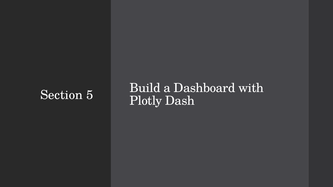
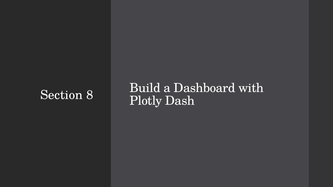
5: 5 -> 8
